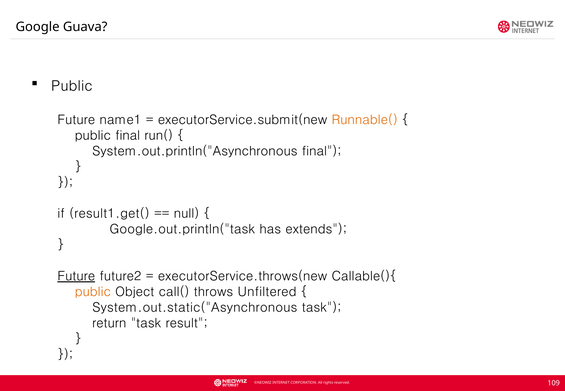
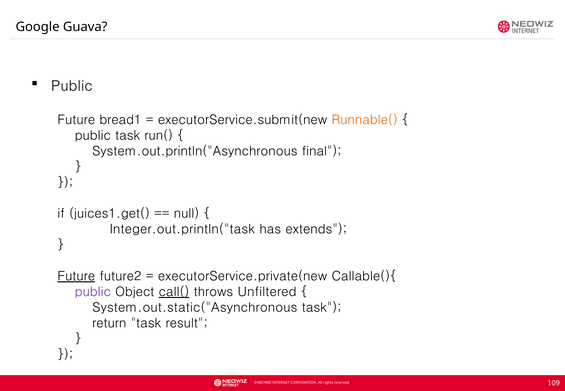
name1: name1 -> bread1
public final: final -> task
result1.get(: result1.get( -> juices1.get(
Google.out.println("task: Google.out.println("task -> Integer.out.println("task
executorService.throws(new: executorService.throws(new -> executorService.private(new
public at (93, 292) colour: orange -> purple
call( underline: none -> present
